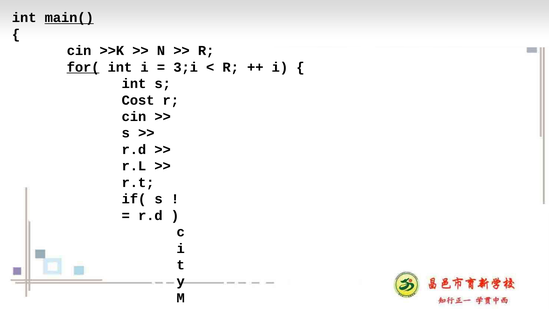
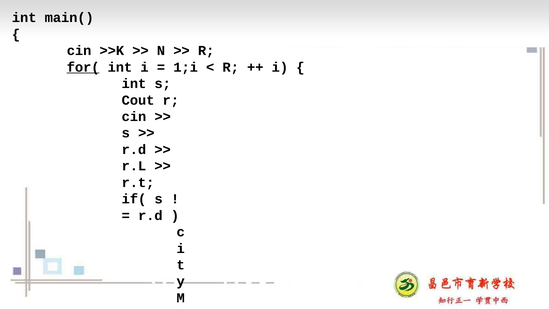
main( underline: present -> none
3;i: 3;i -> 1;i
Cost: Cost -> Cout
